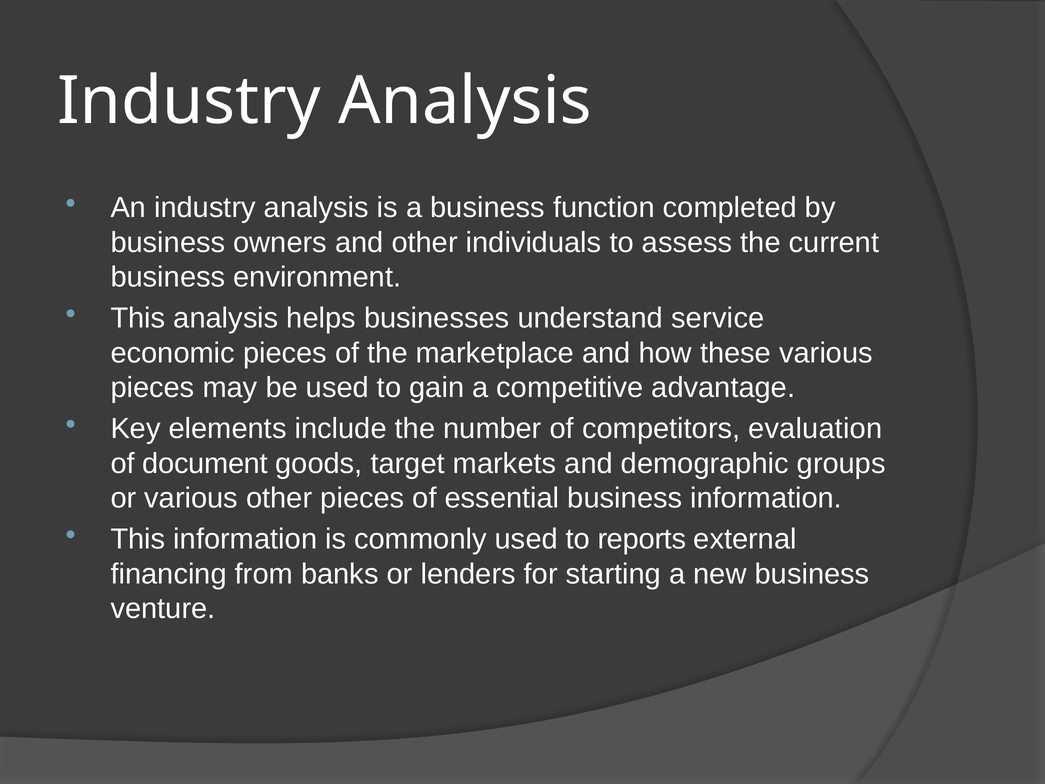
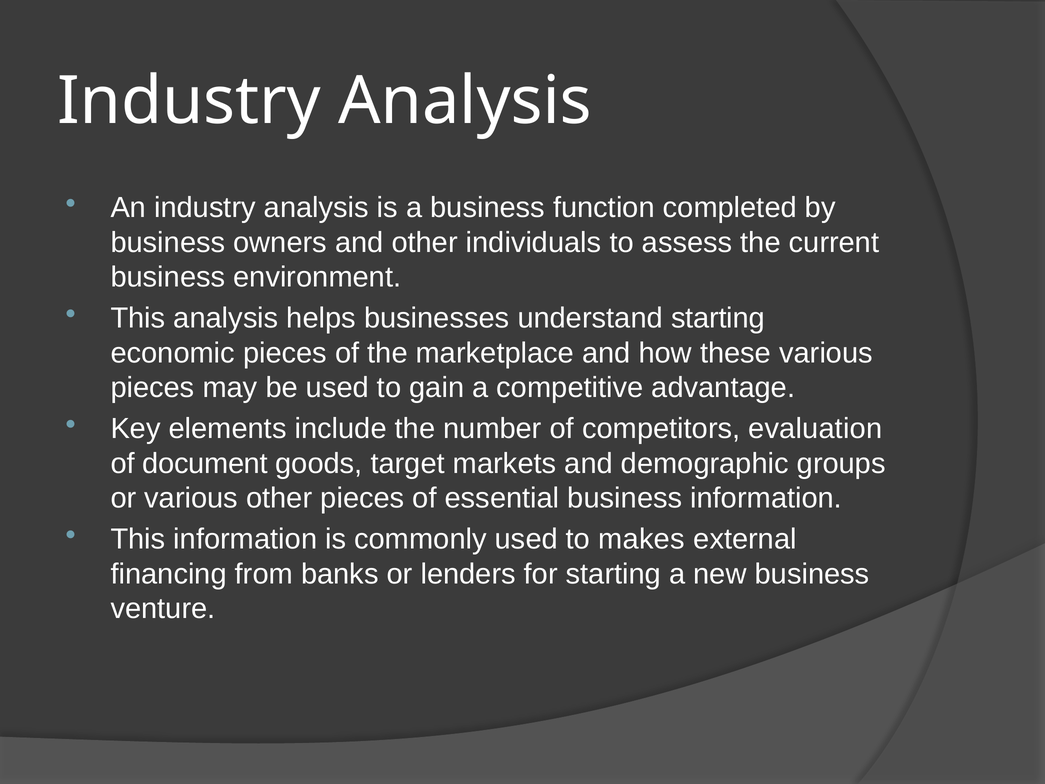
understand service: service -> starting
reports: reports -> makes
